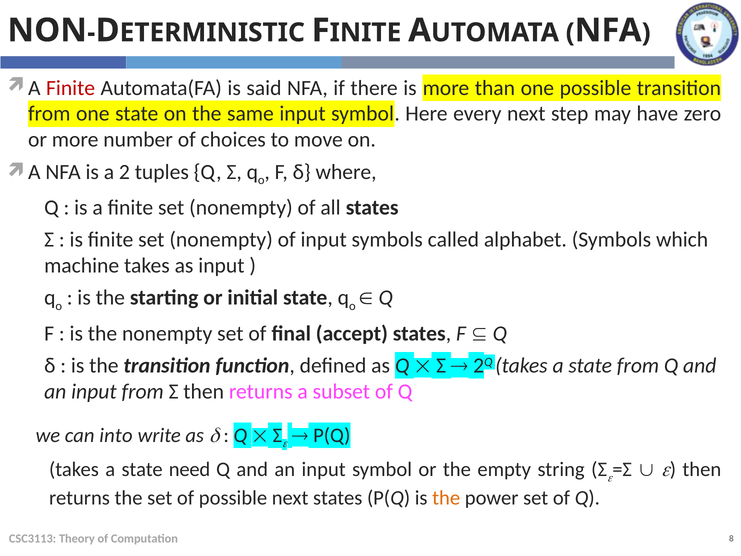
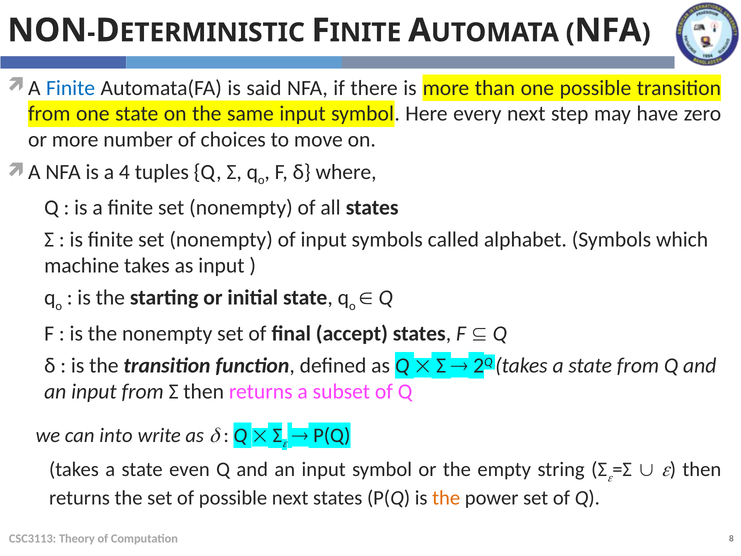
Finite at (71, 88) colour: red -> blue
2: 2 -> 4
need: need -> even
